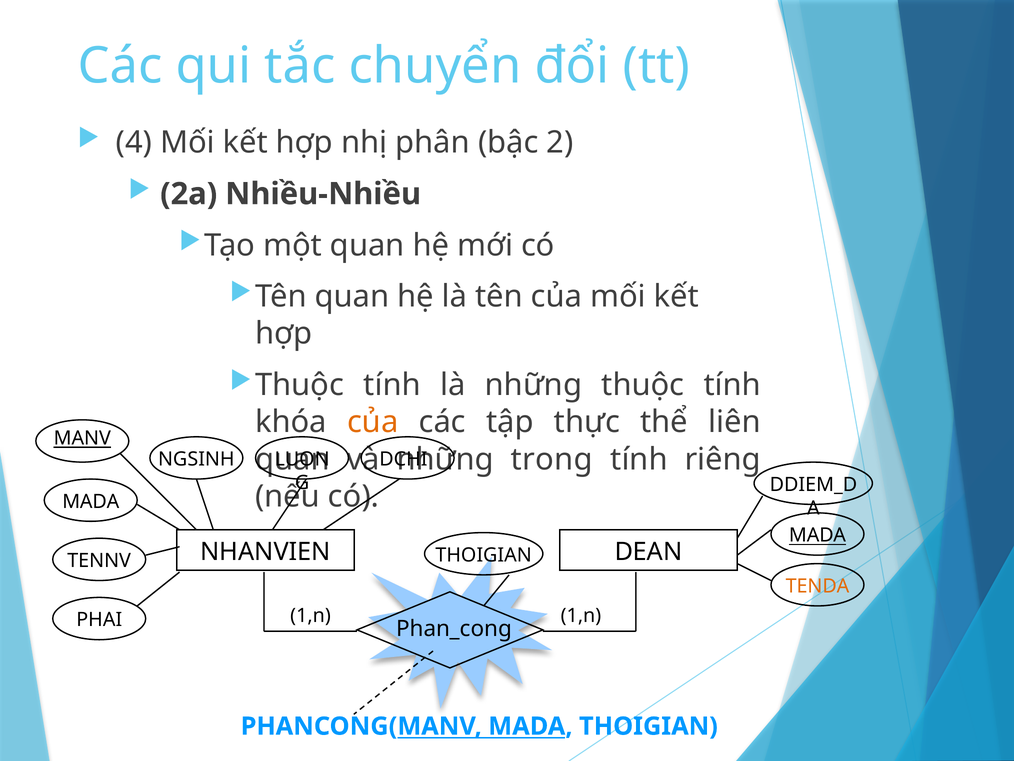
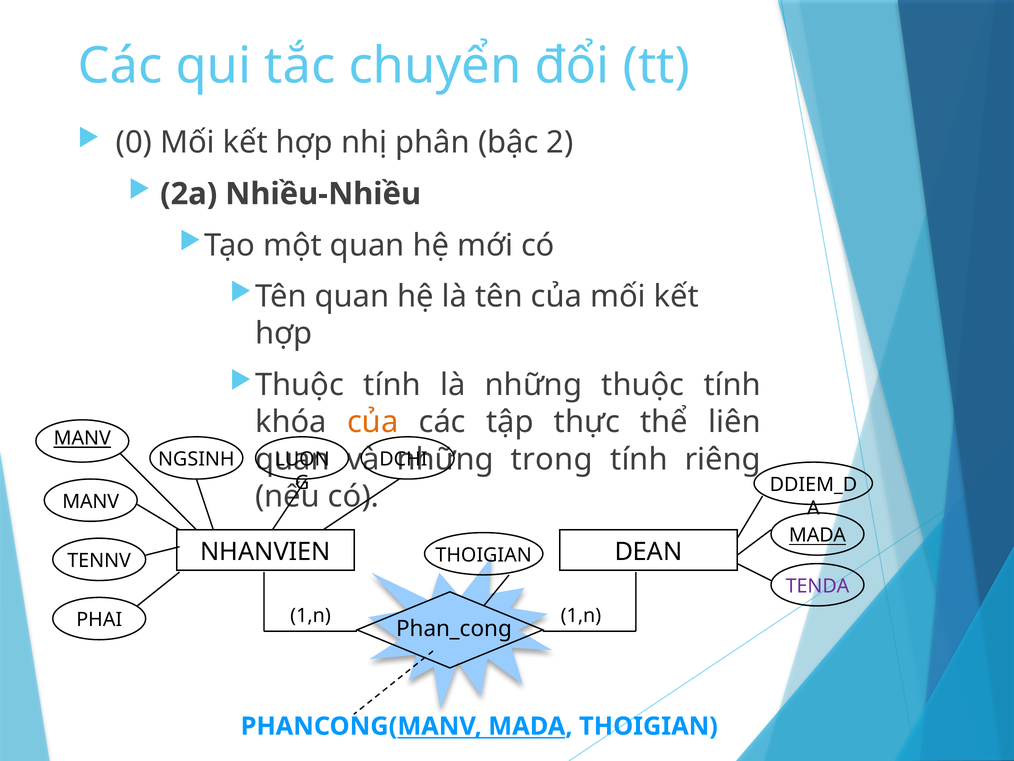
4: 4 -> 0
MADA at (91, 501): MADA -> MANV
TENDA colour: orange -> purple
